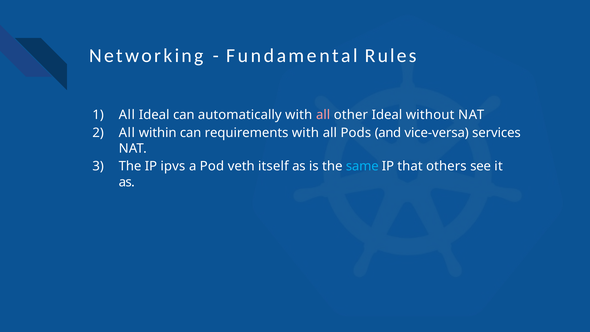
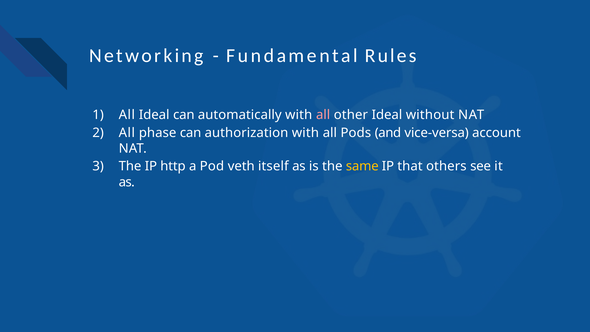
within: within -> phase
requirements: requirements -> authorization
services: services -> account
ipvs: ipvs -> http
same colour: light blue -> yellow
